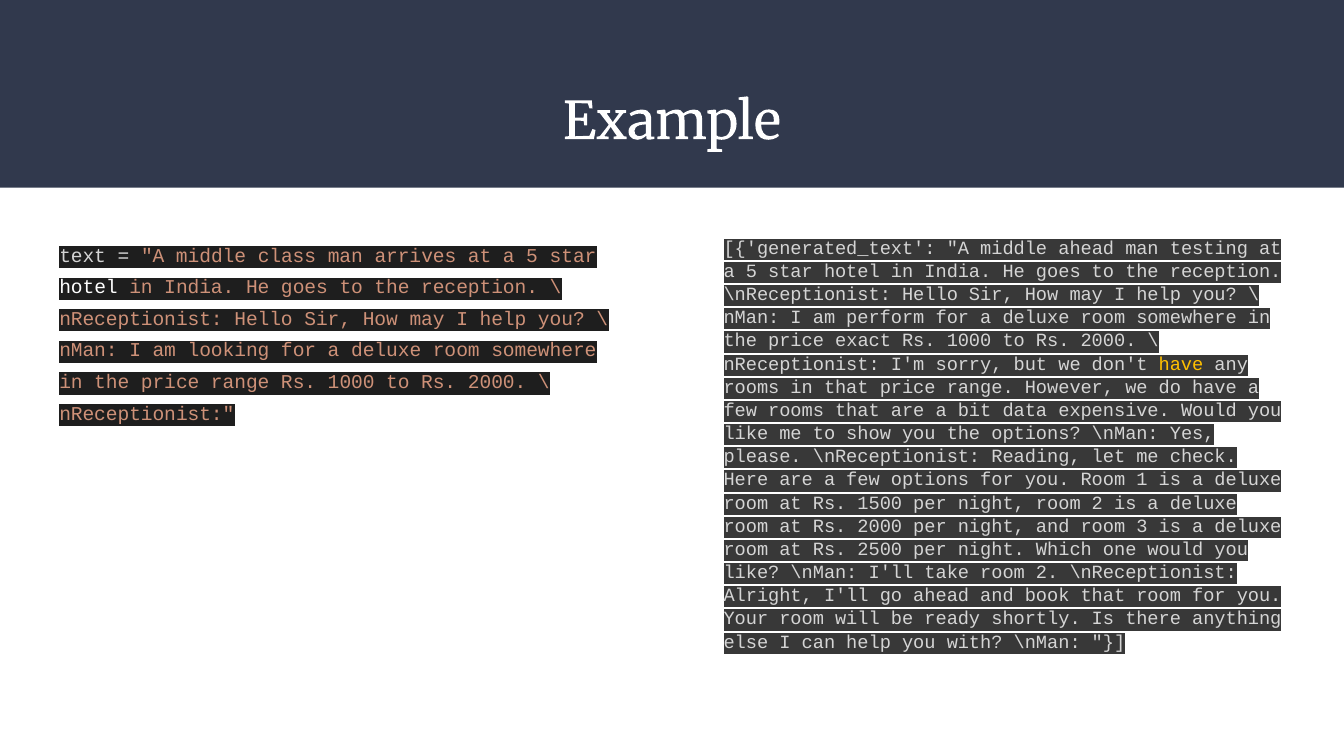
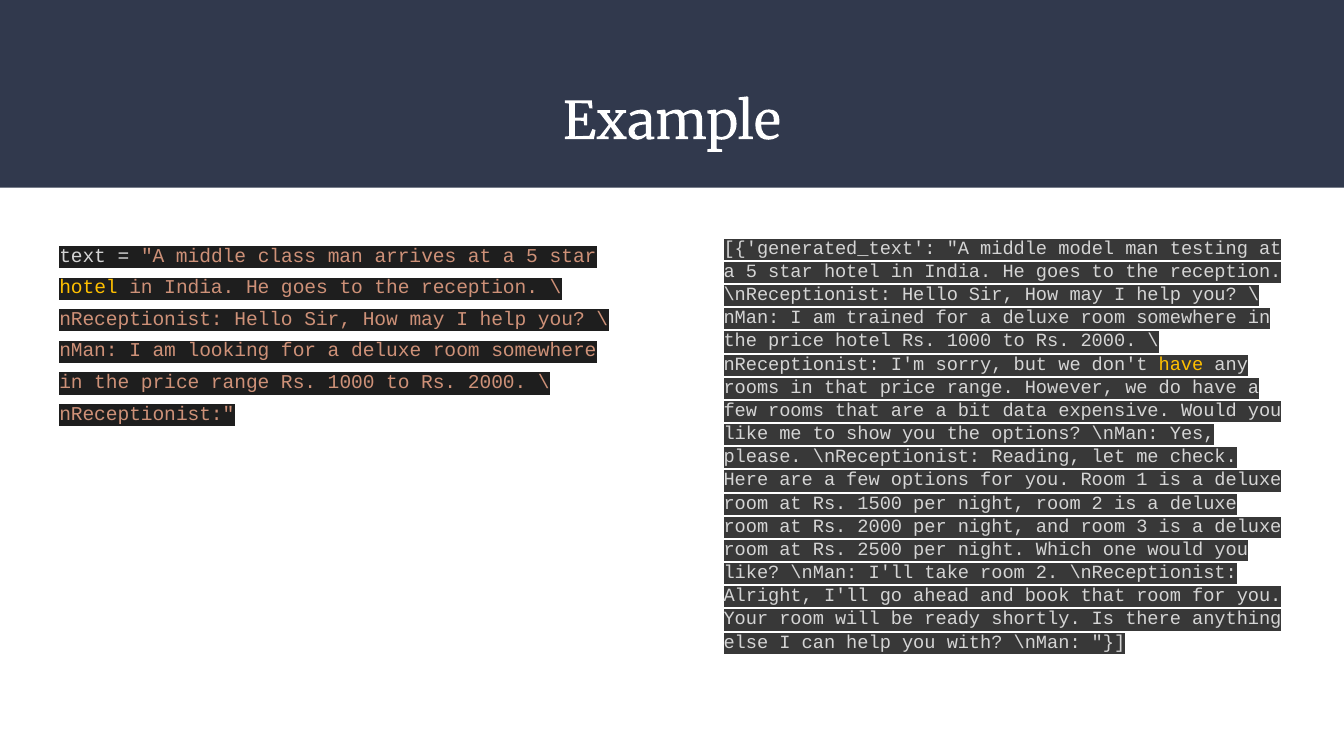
middle ahead: ahead -> model
hotel at (88, 287) colour: white -> yellow
perform: perform -> trained
price exact: exact -> hotel
